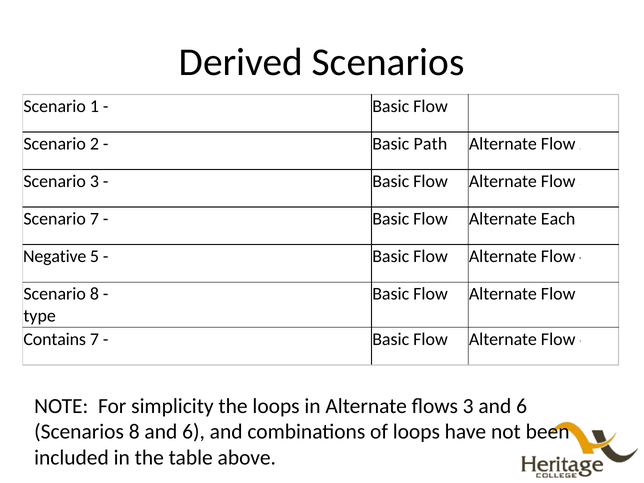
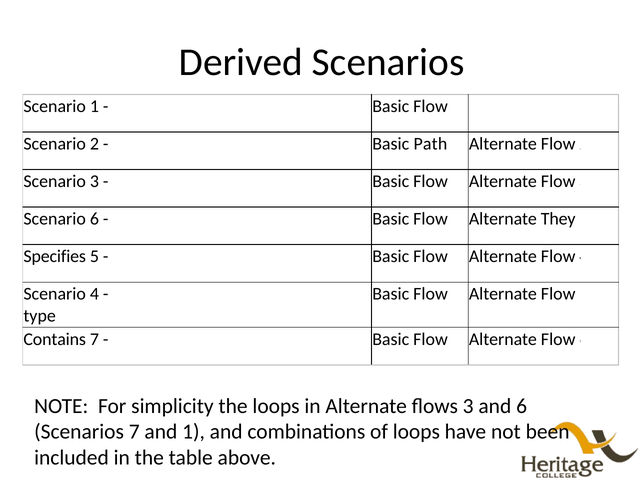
Scenario 7: 7 -> 6
Each: Each -> They
Negative: Negative -> Specifies
Scenario 8: 8 -> 4
Scenarios 8: 8 -> 7
6 at (194, 432): 6 -> 1
